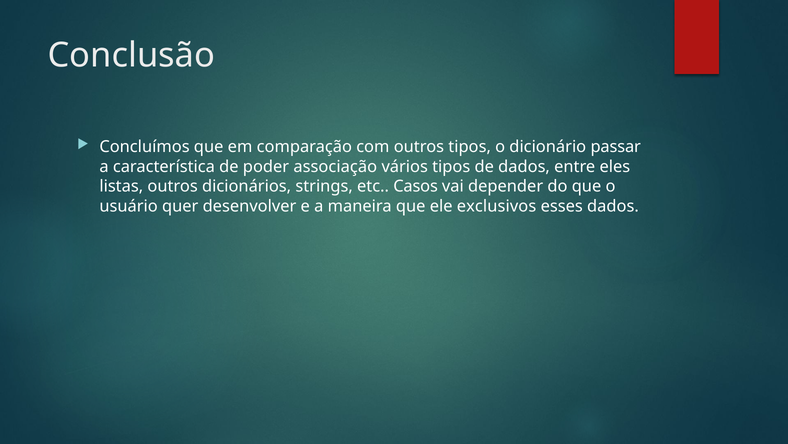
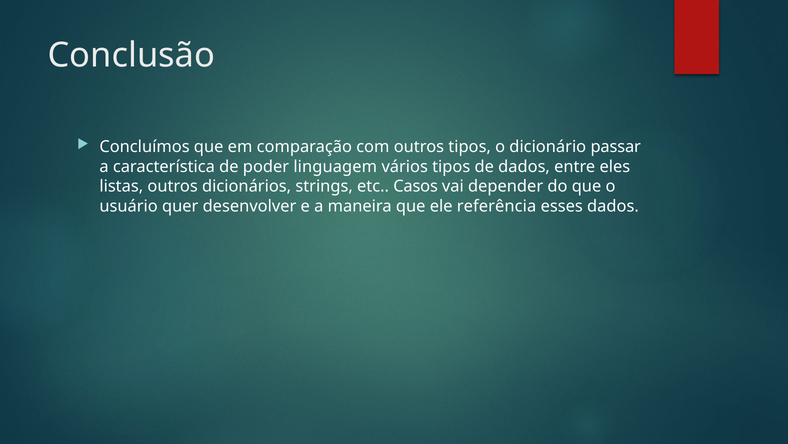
associação: associação -> linguagem
exclusivos: exclusivos -> referência
